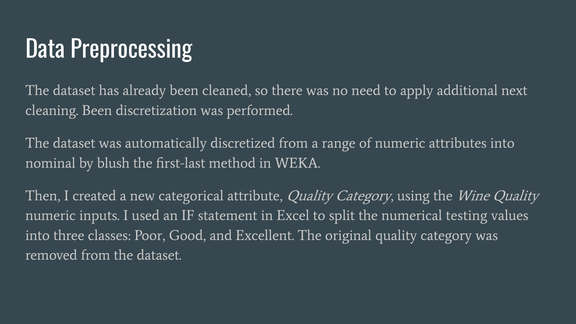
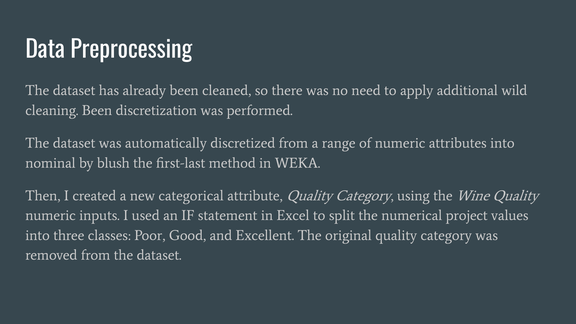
next: next -> wild
testing: testing -> project
